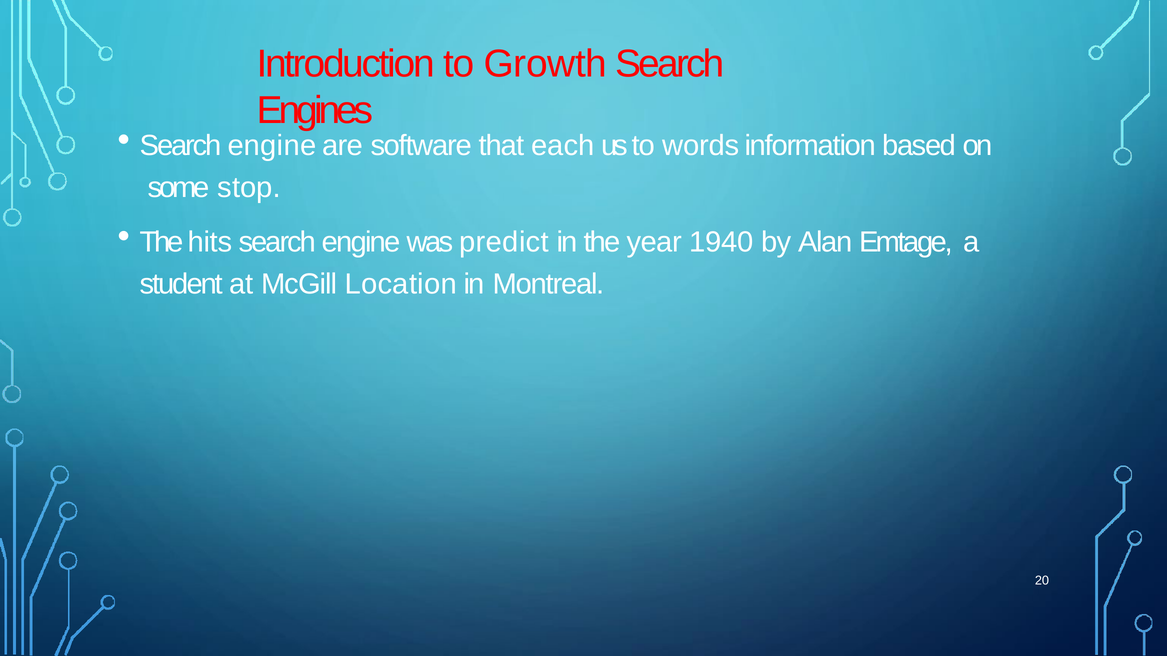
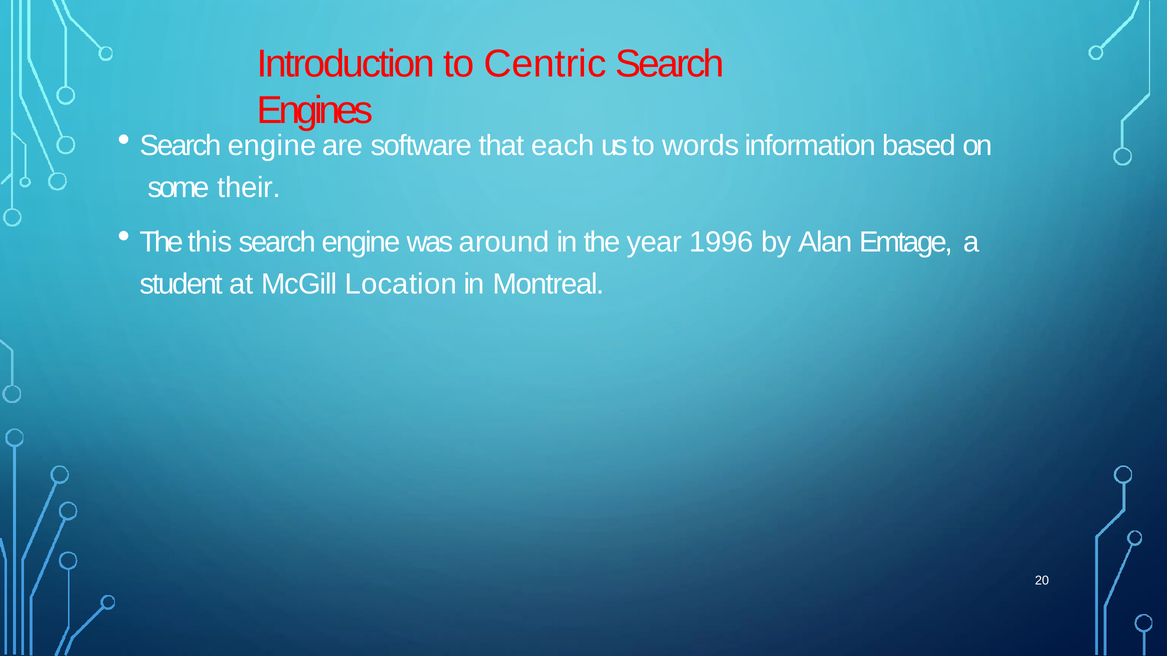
Growth: Growth -> Centric
stop: stop -> their
hits: hits -> this
predict: predict -> around
1940: 1940 -> 1996
